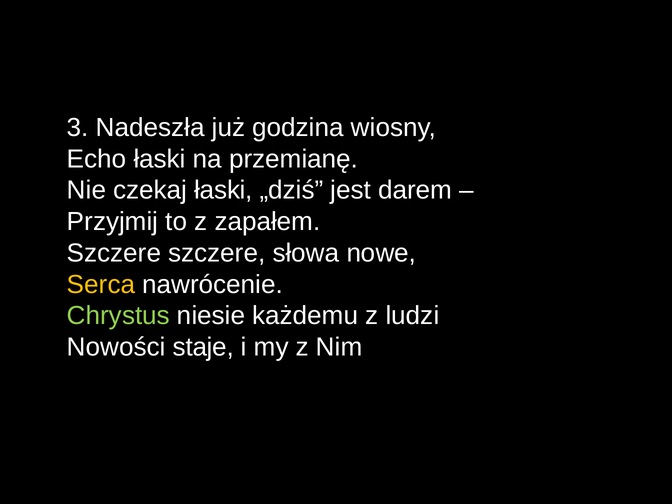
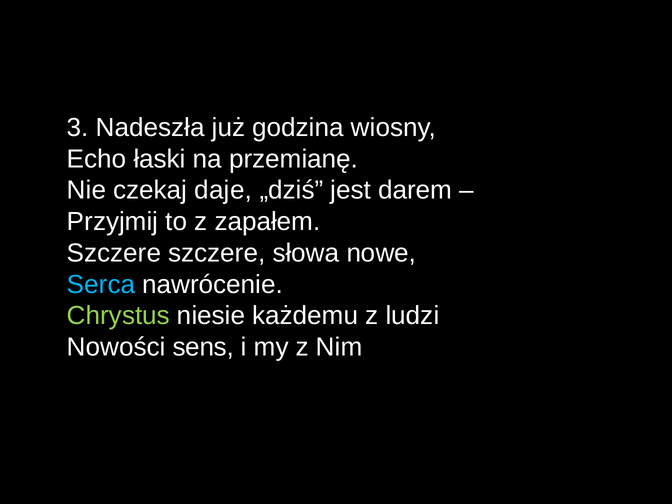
czekaj łaski: łaski -> daje
Serca colour: yellow -> light blue
staje: staje -> sens
